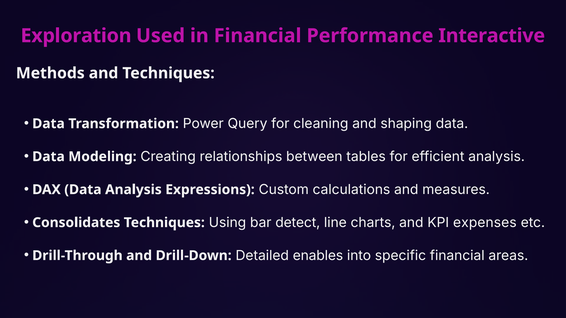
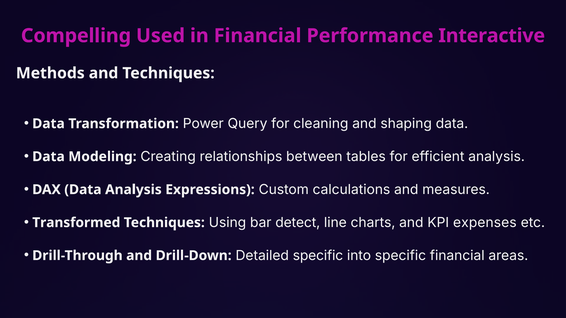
Exploration: Exploration -> Compelling
Consolidates: Consolidates -> Transformed
Detailed enables: enables -> specific
